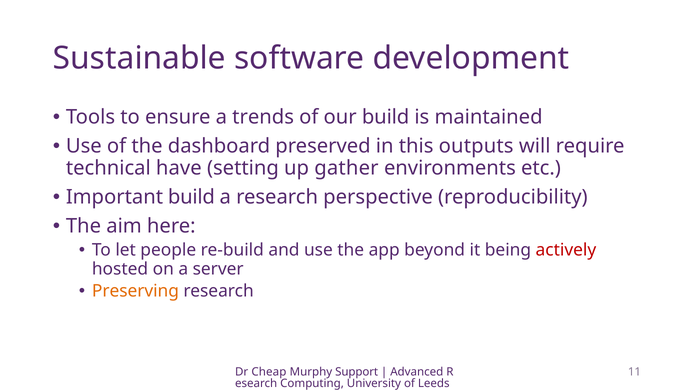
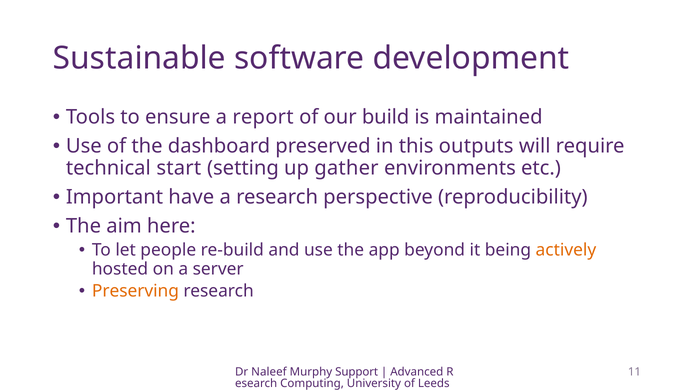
trends: trends -> report
have: have -> start
Important build: build -> have
actively colour: red -> orange
Cheap: Cheap -> Naleef
